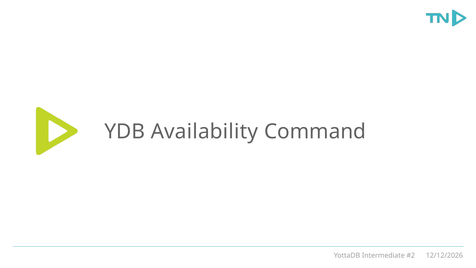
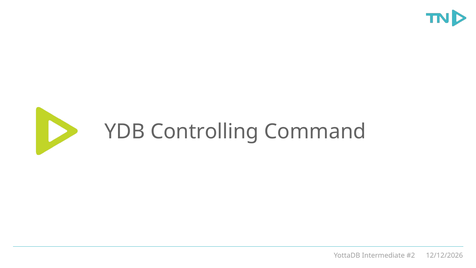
Availability: Availability -> Controlling
